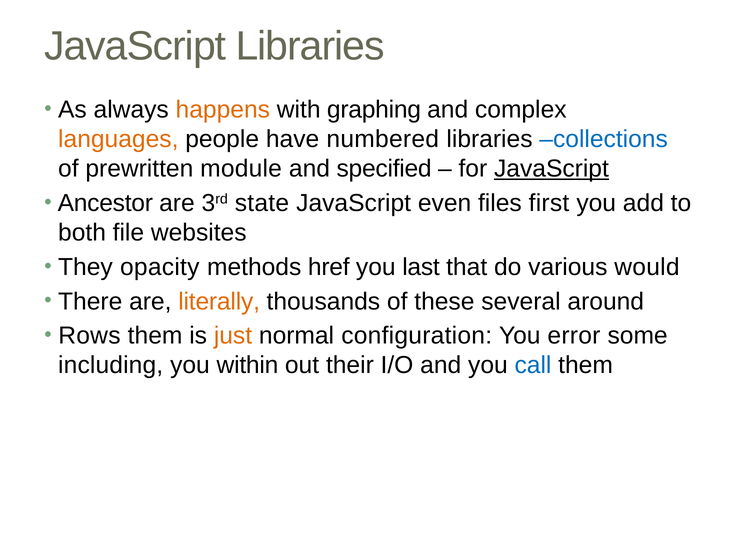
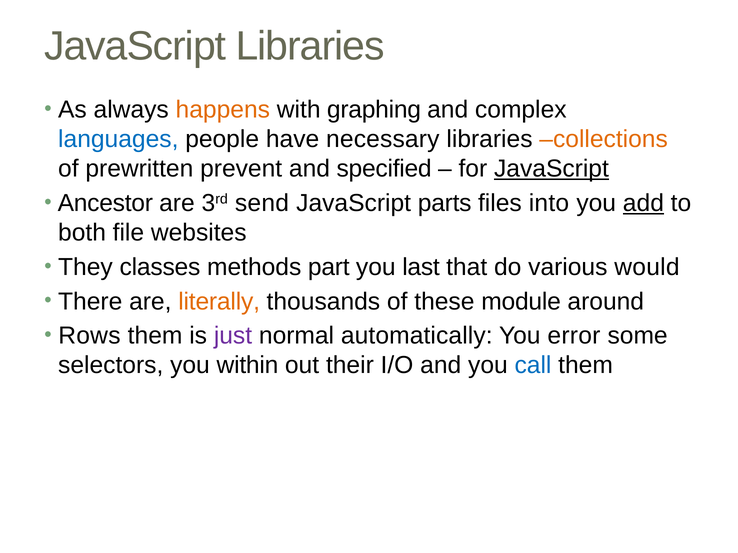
languages colour: orange -> blue
numbered: numbered -> necessary
collections colour: blue -> orange
module: module -> prevent
state: state -> send
even: even -> parts
first: first -> into
add underline: none -> present
opacity: opacity -> classes
href: href -> part
several: several -> module
just colour: orange -> purple
configuration: configuration -> automatically
including: including -> selectors
